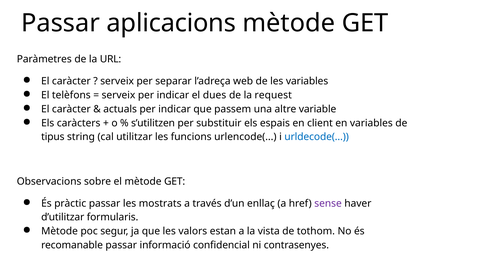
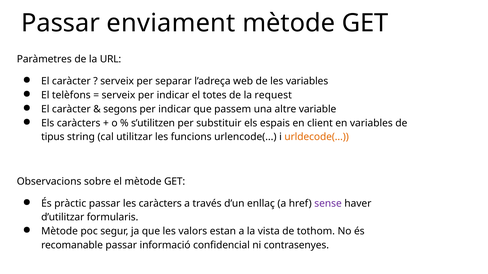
aplicacions: aplicacions -> enviament
dues: dues -> totes
actuals: actuals -> segons
urldecode( colour: blue -> orange
les mostrats: mostrats -> caràcters
